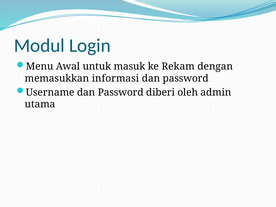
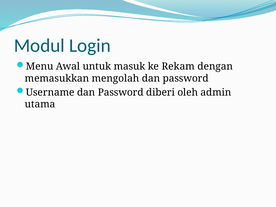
informasi: informasi -> mengolah
